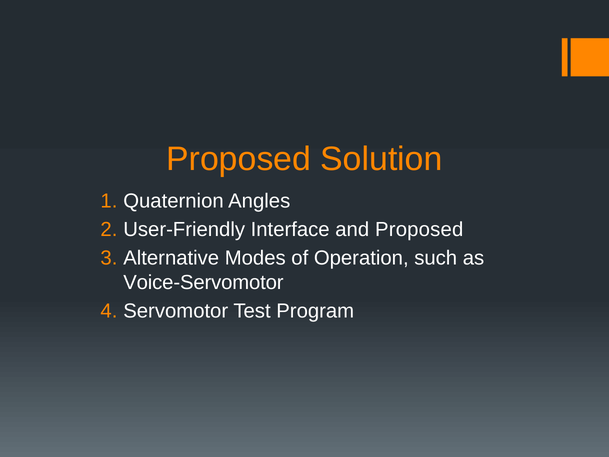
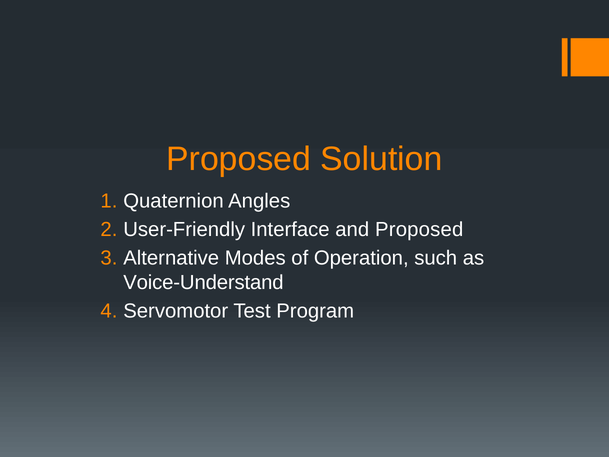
Voice-Servomotor: Voice-Servomotor -> Voice-Understand
